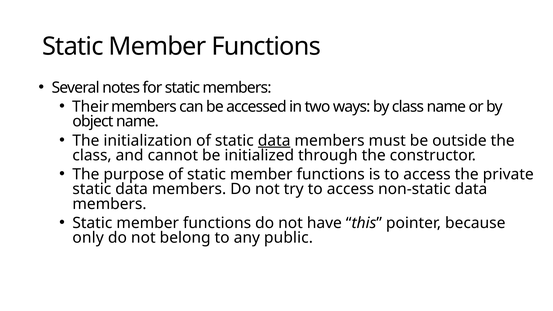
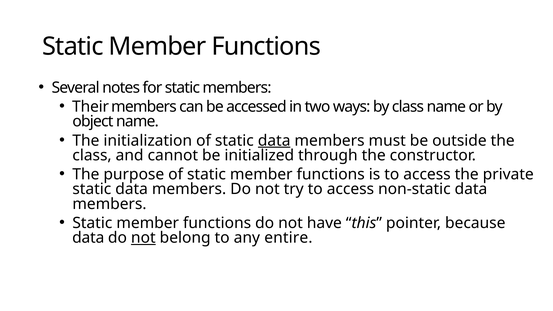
only at (88, 238): only -> data
not at (143, 238) underline: none -> present
public: public -> entire
